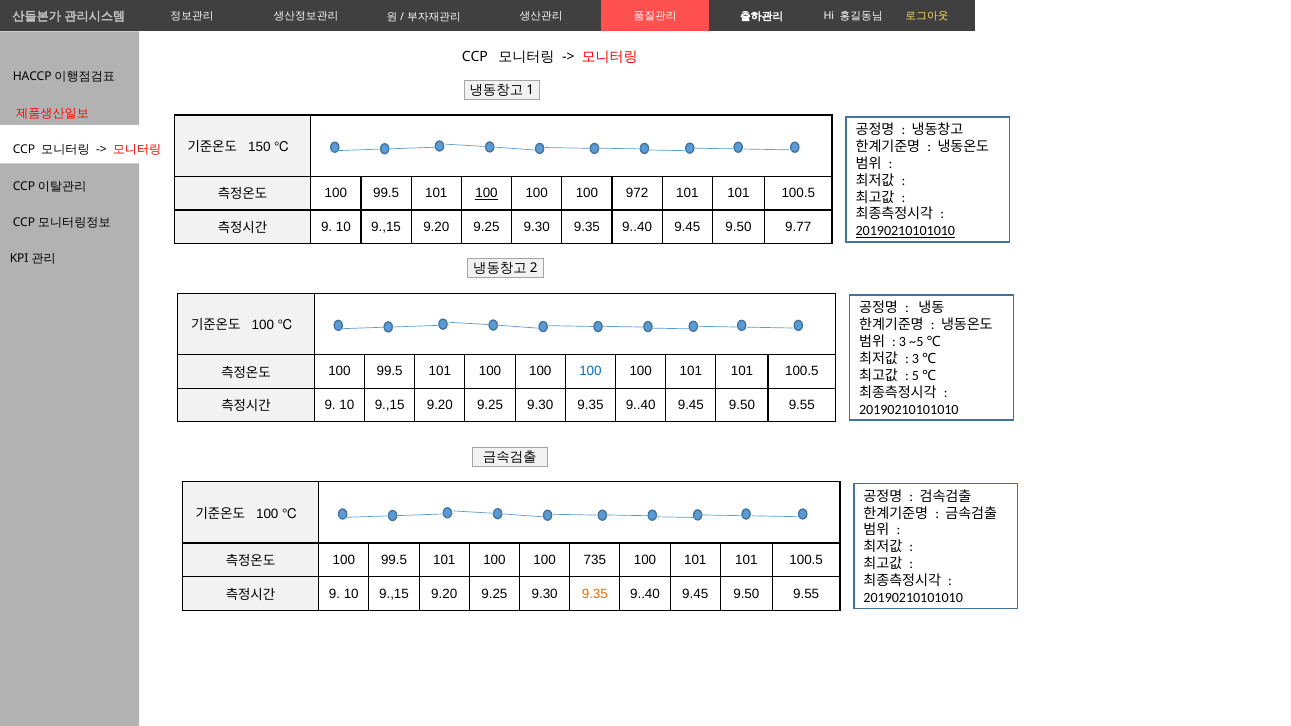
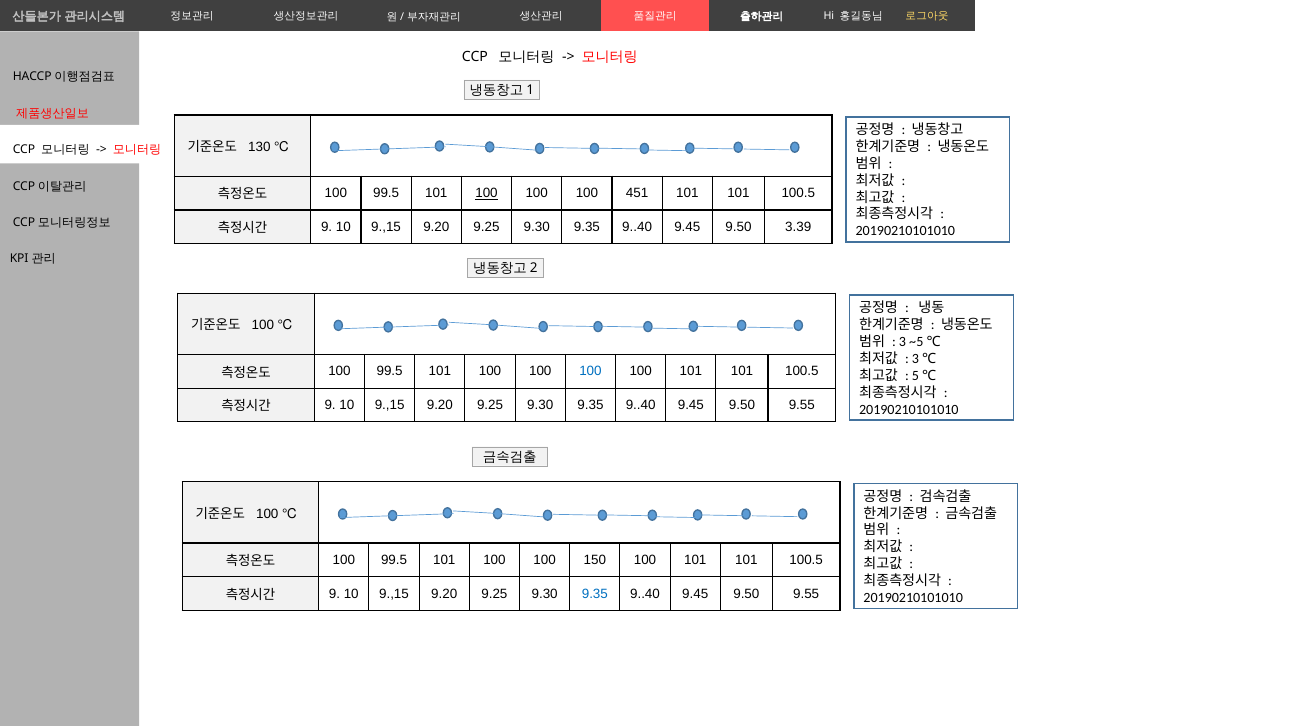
150: 150 -> 130
972: 972 -> 451
9.77: 9.77 -> 3.39
20190210101010 at (905, 231) underline: present -> none
735: 735 -> 150
9.35 at (595, 594) colour: orange -> blue
